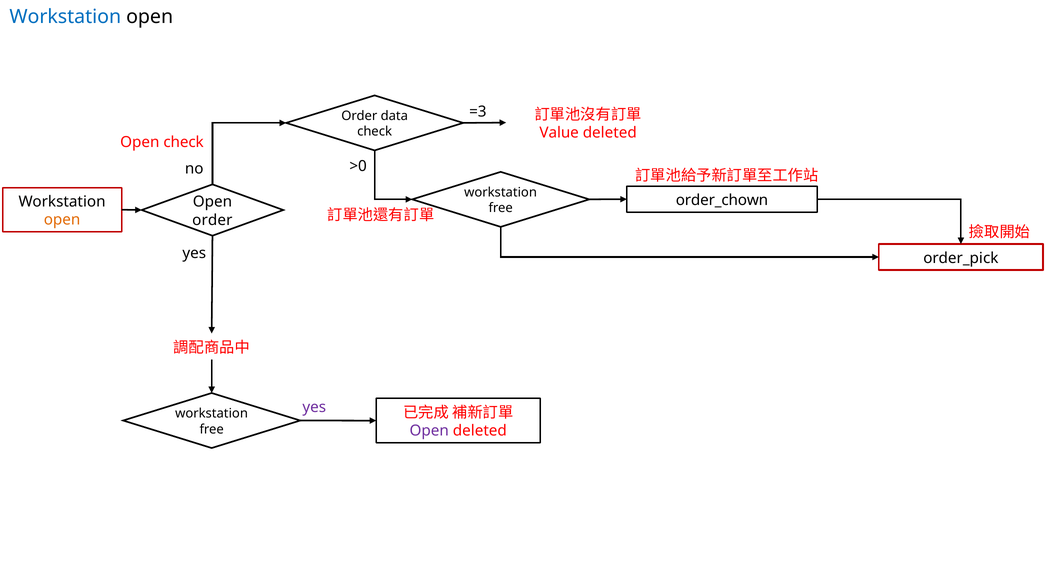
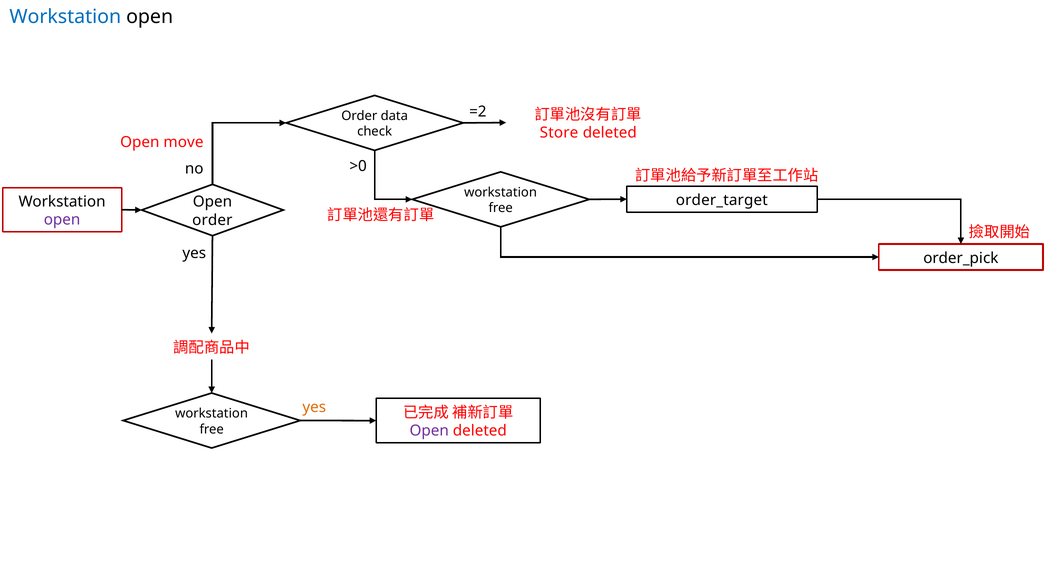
=3: =3 -> =2
Value: Value -> Store
Open check: check -> move
order_chown: order_chown -> order_target
open at (62, 220) colour: orange -> purple
yes at (314, 407) colour: purple -> orange
